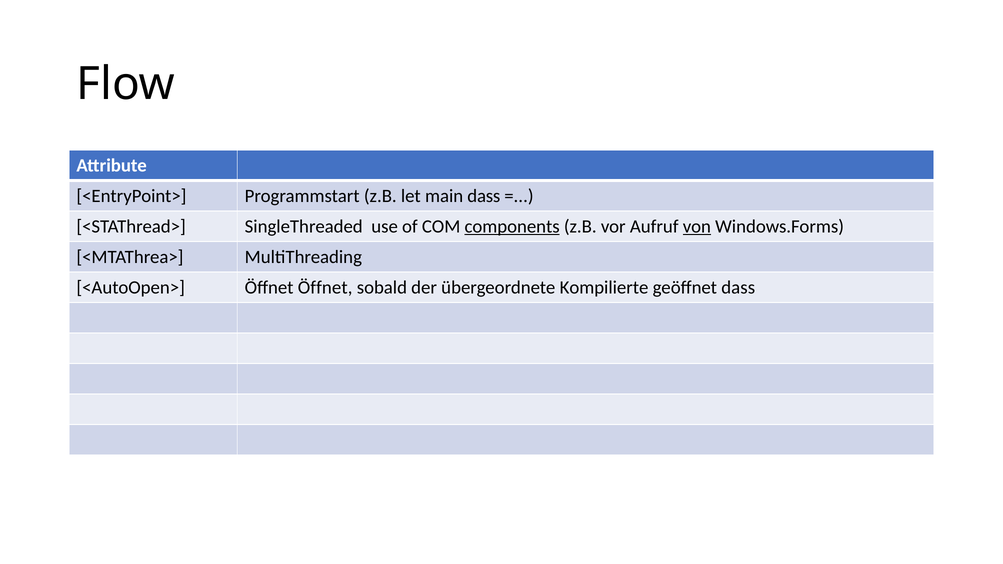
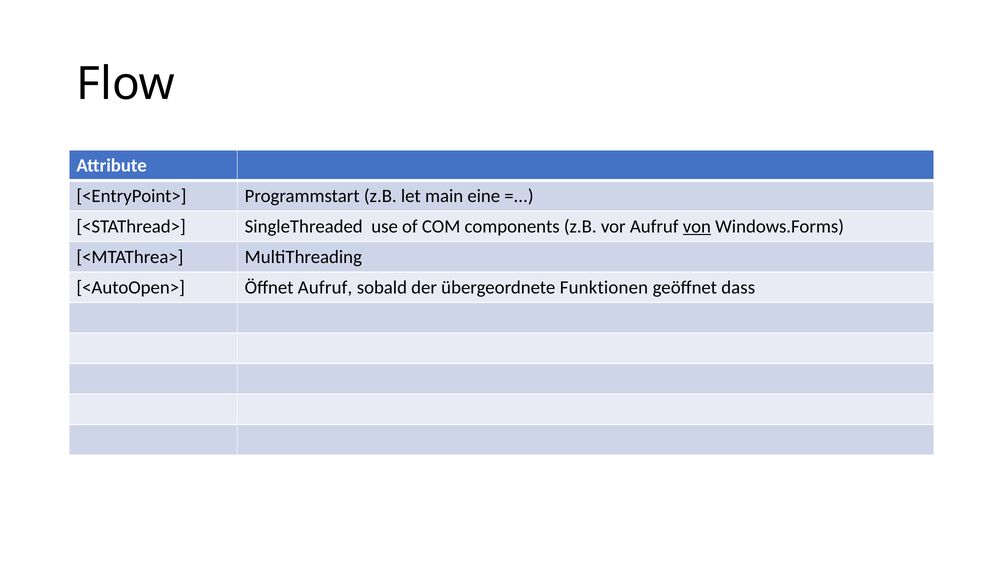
main dass: dass -> eine
components underline: present -> none
Öffnet Öffnet: Öffnet -> Aufruf
Kompilierte: Kompilierte -> Funktionen
